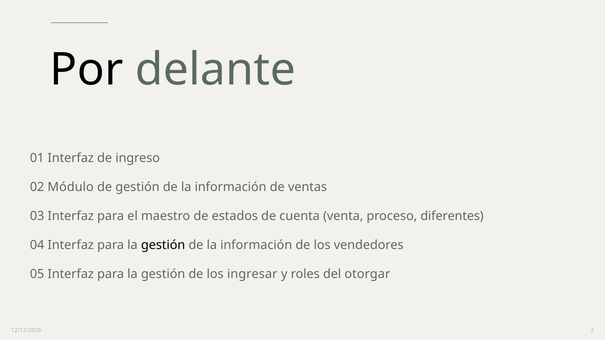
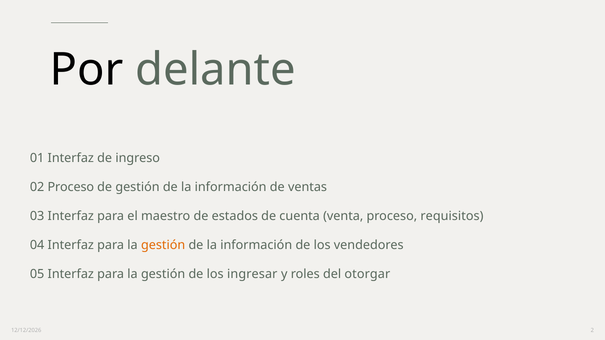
02 Módulo: Módulo -> Proceso
diferentes: diferentes -> requisitos
gestión at (163, 245) colour: black -> orange
